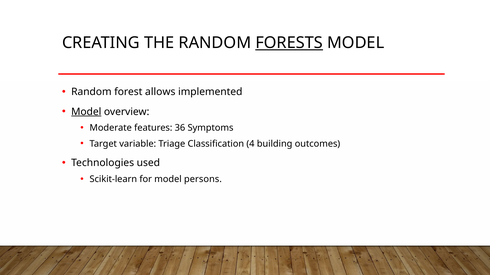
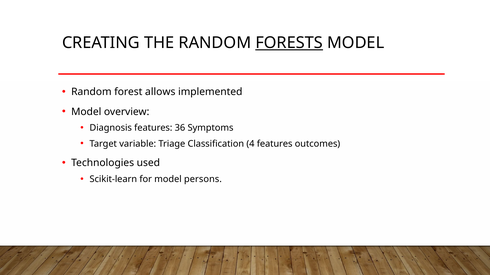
Model at (86, 112) underline: present -> none
Moderate: Moderate -> Diagnosis
4 building: building -> features
